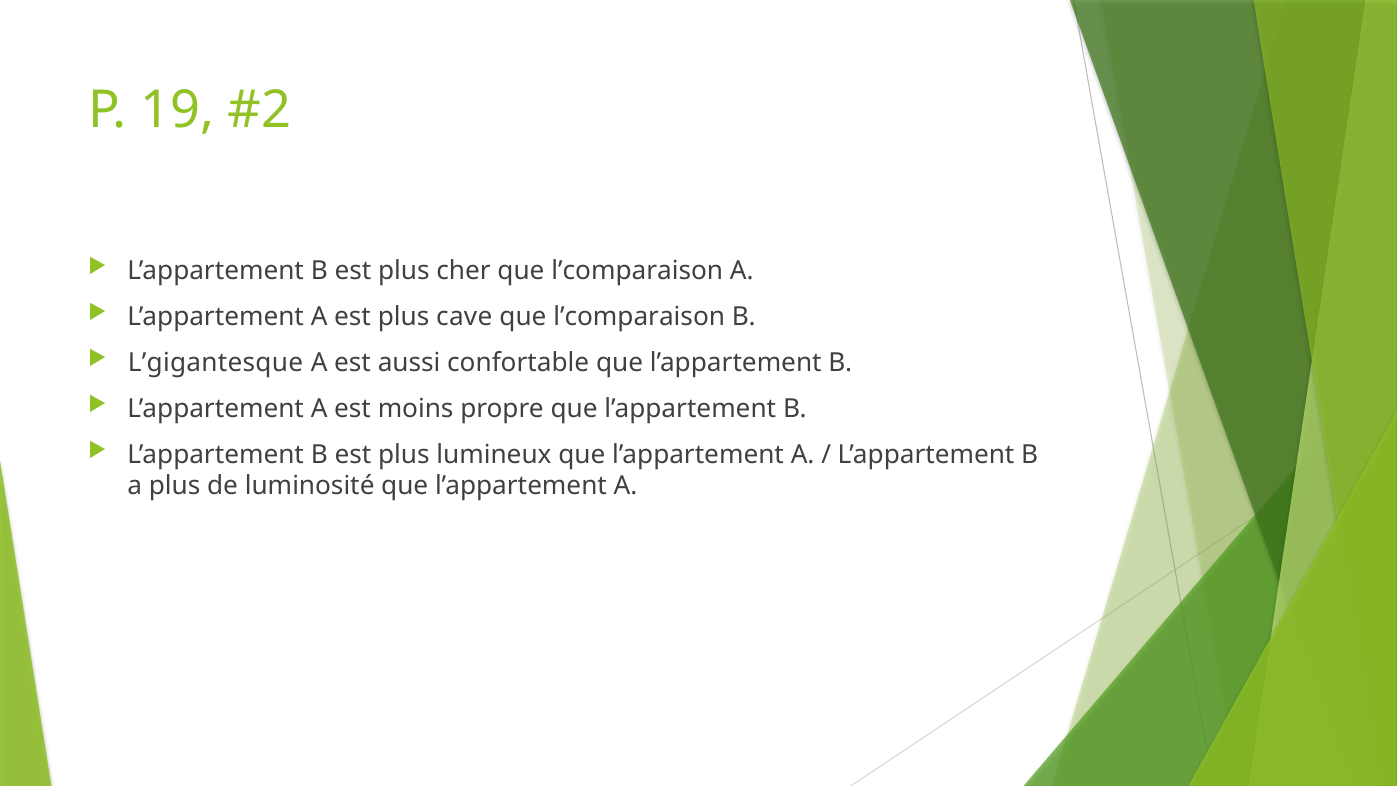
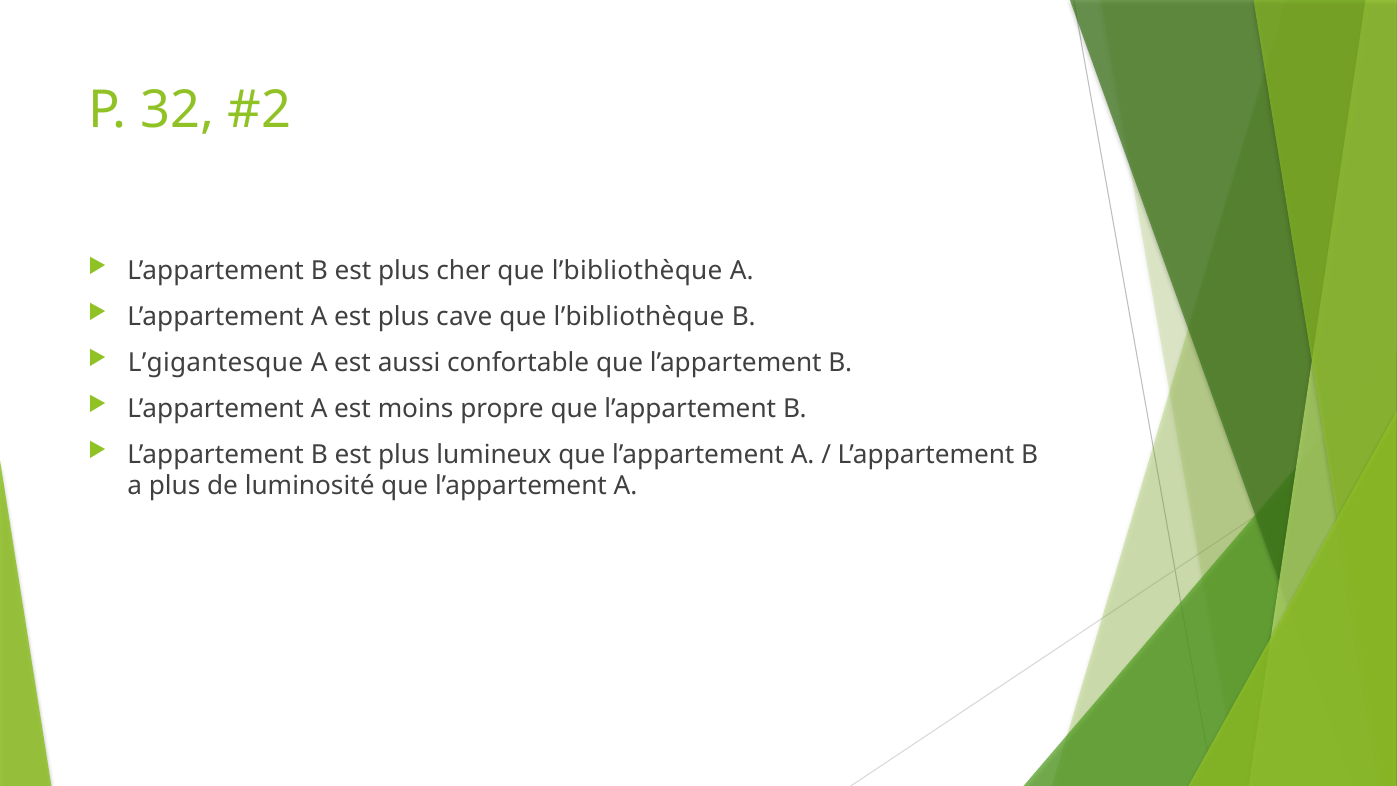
19: 19 -> 32
cher que l’comparaison: l’comparaison -> l’bibliothèque
l’comparaison at (639, 316): l’comparaison -> l’bibliothèque
